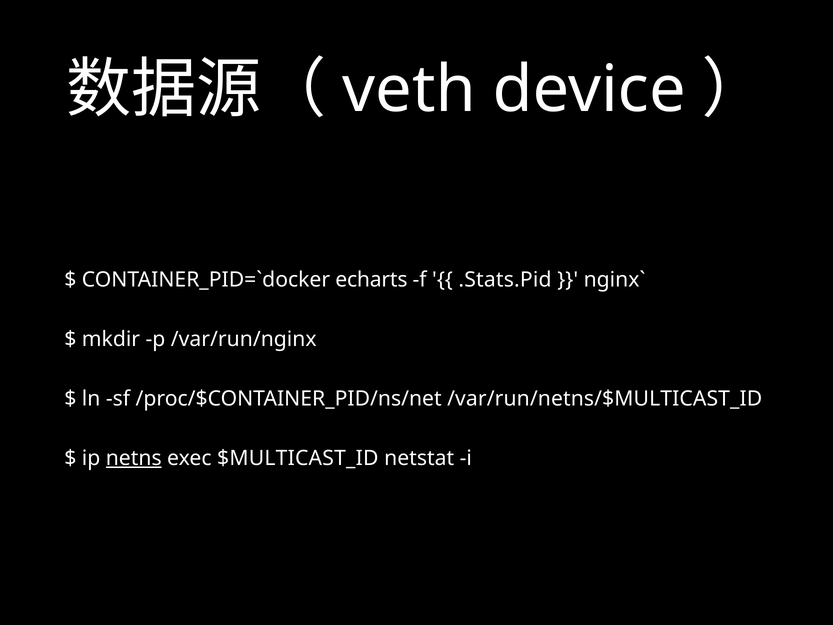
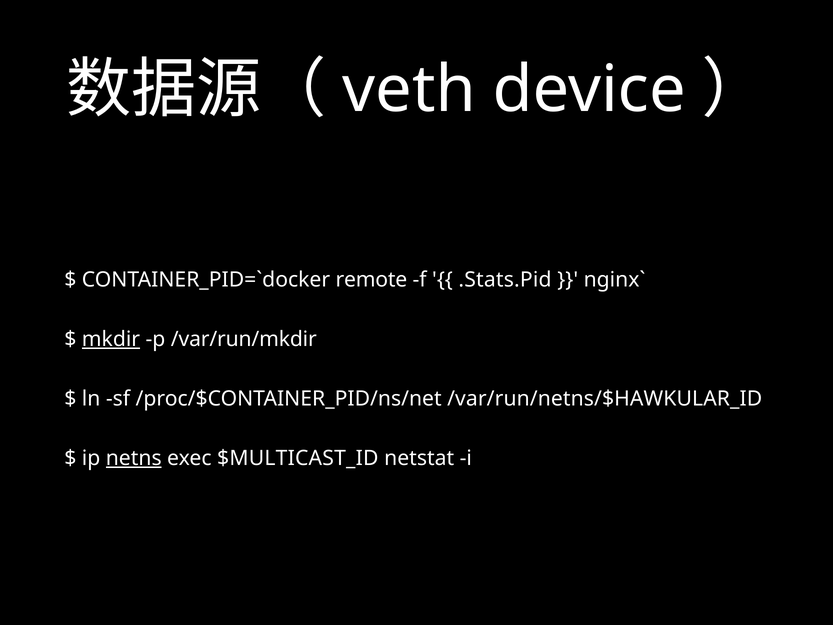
echarts: echarts -> remote
mkdir underline: none -> present
/var/run/nginx: /var/run/nginx -> /var/run/mkdir
/var/run/netns/$MULTICAST_ID: /var/run/netns/$MULTICAST_ID -> /var/run/netns/$HAWKULAR_ID
